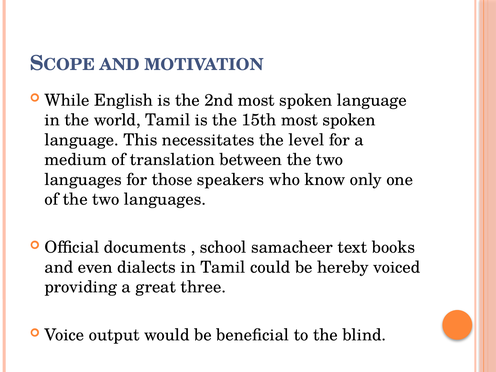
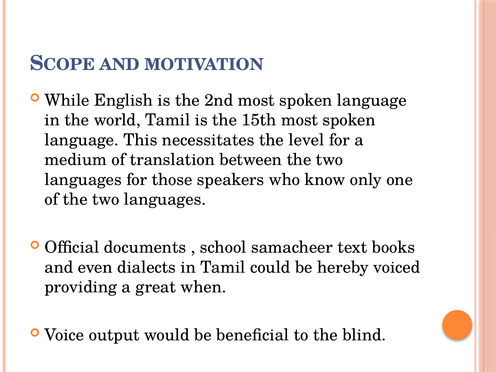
three: three -> when
